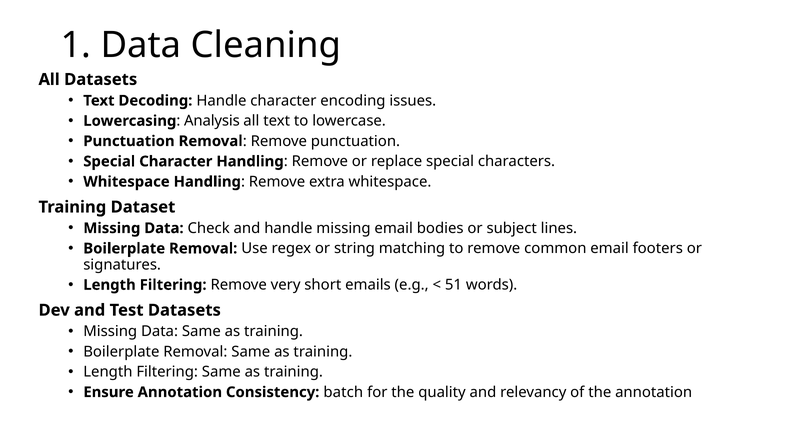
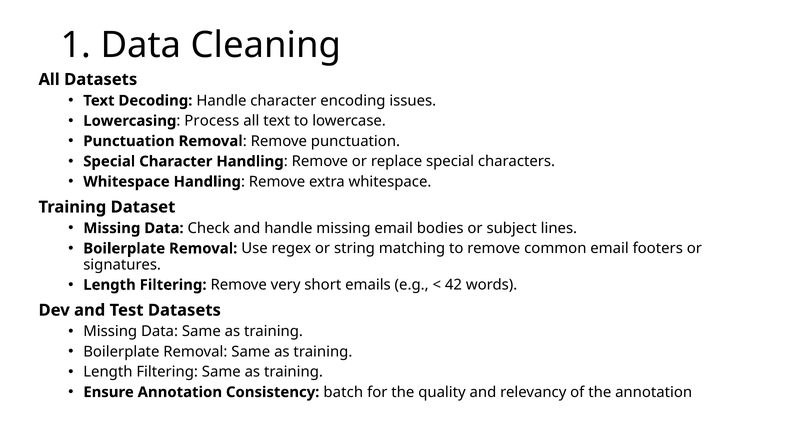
Analysis: Analysis -> Process
51: 51 -> 42
